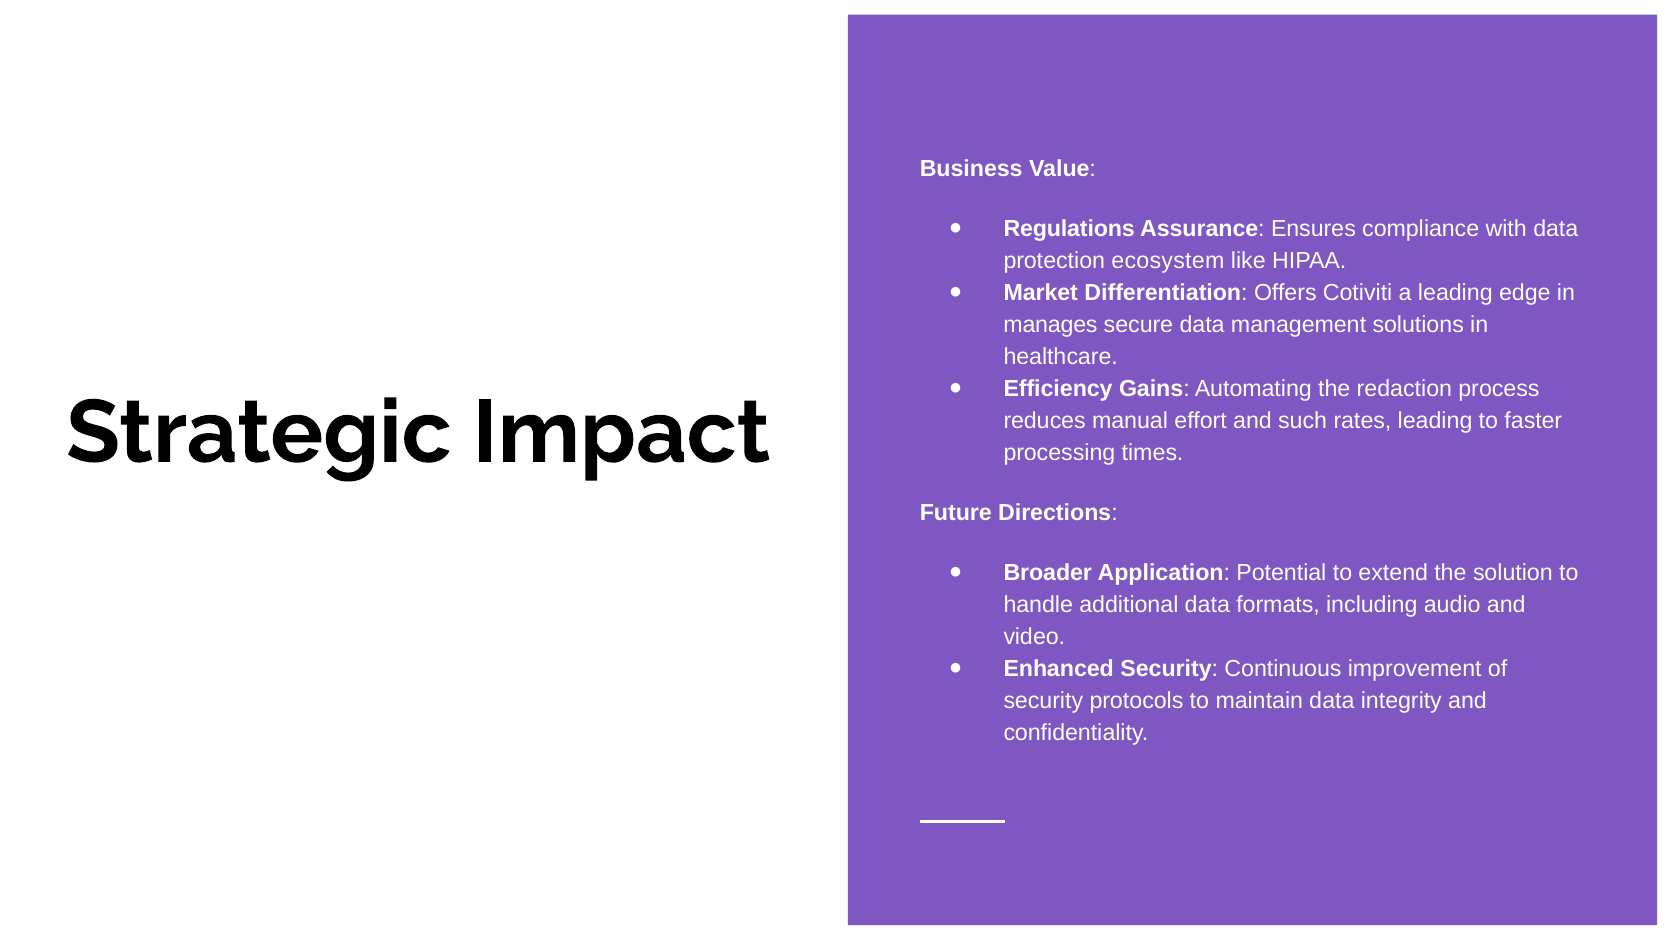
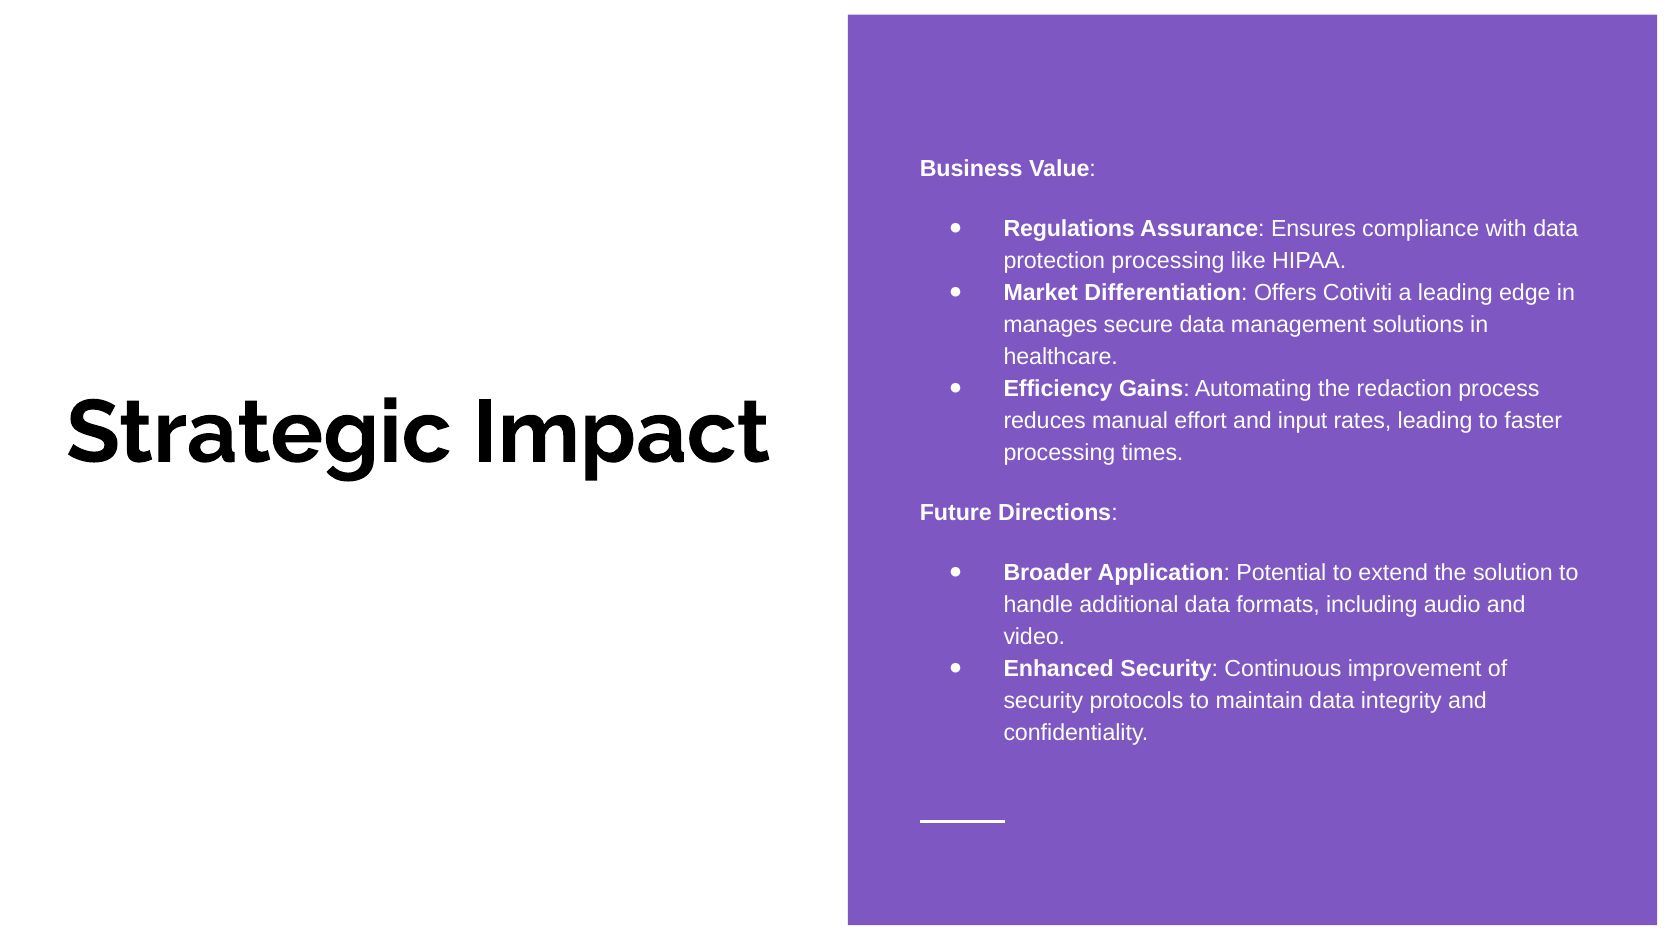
protection ecosystem: ecosystem -> processing
such: such -> input
